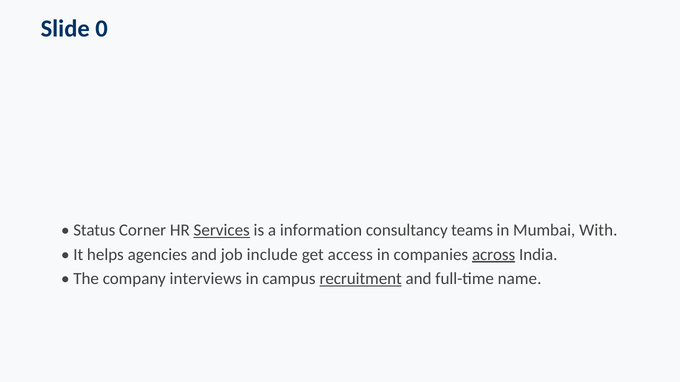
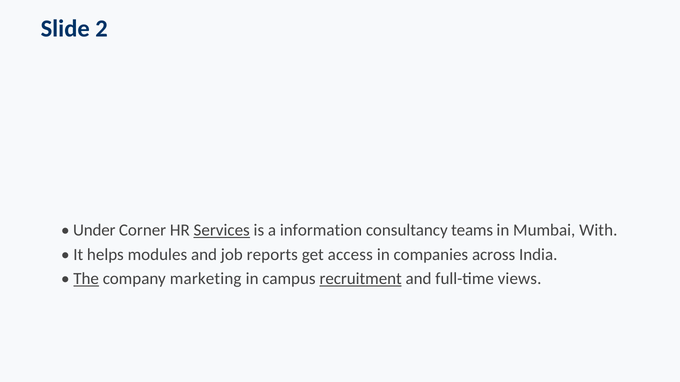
0: 0 -> 2
Status: Status -> Under
agencies: agencies -> modules
include: include -> reports
across underline: present -> none
The underline: none -> present
interviews: interviews -> marketing
name: name -> views
